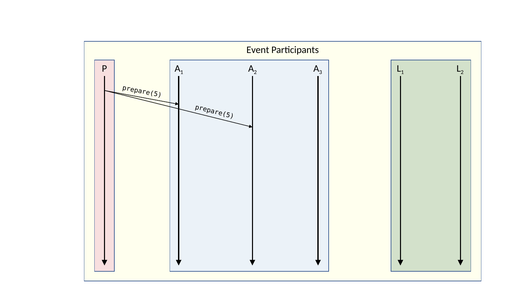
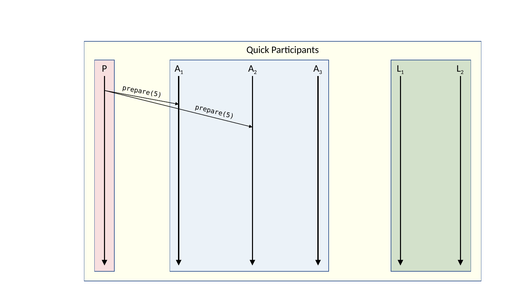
Event: Event -> Quick
